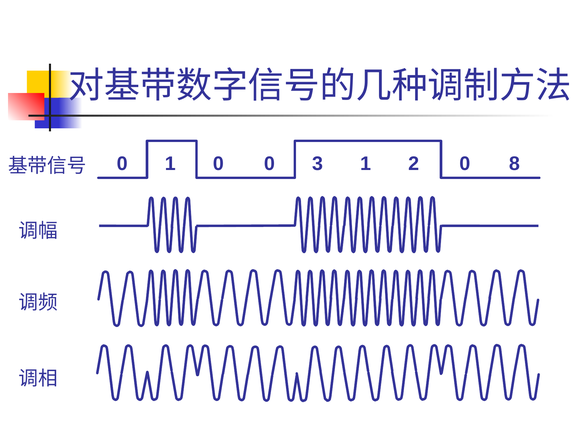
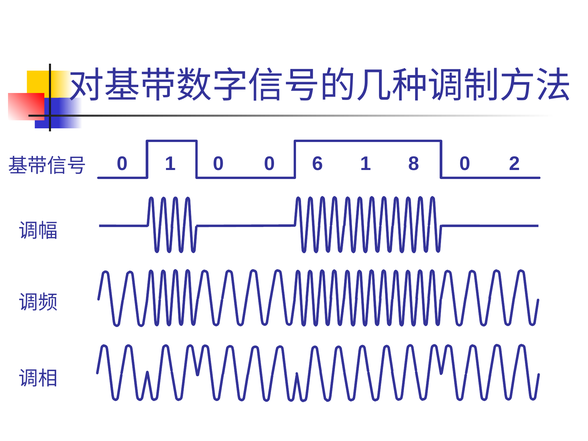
3: 3 -> 6
2: 2 -> 8
8: 8 -> 2
